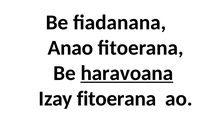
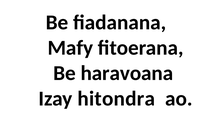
Anao: Anao -> Mafy
haravoana underline: present -> none
Izay fitoerana: fitoerana -> hitondra
